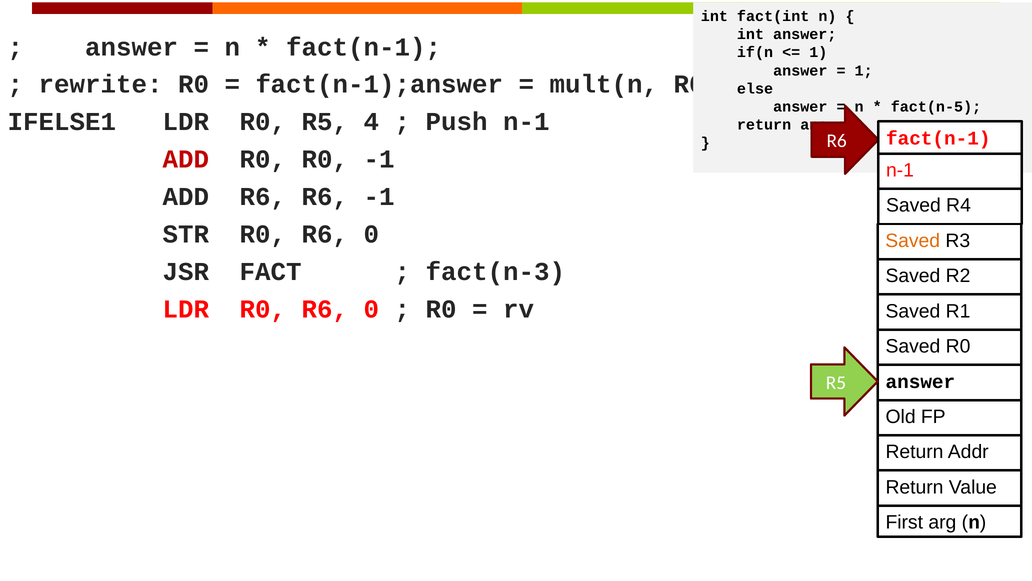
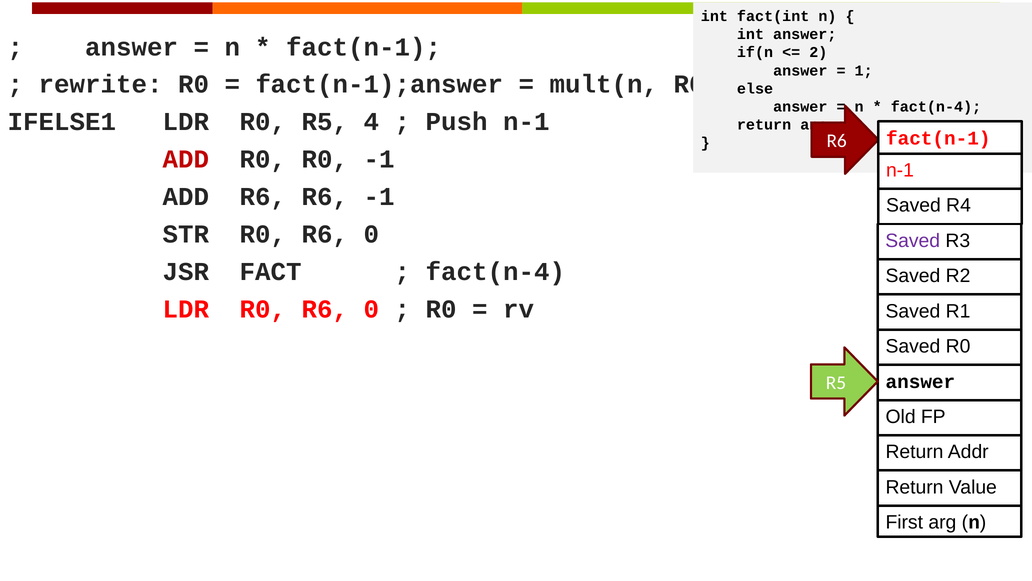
1 at (818, 52): 1 -> 2
fact(n-5 at (936, 107): fact(n-5 -> fact(n-4
Saved at (913, 241) colour: orange -> purple
fact(n-3 at (495, 271): fact(n-3 -> fact(n-4
